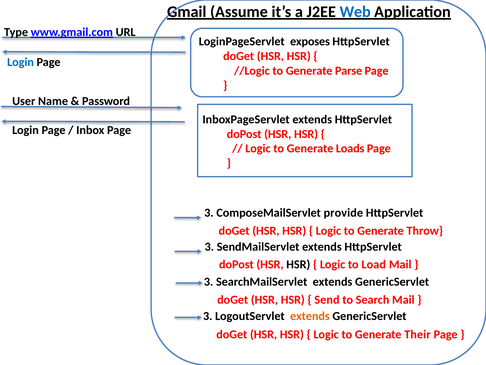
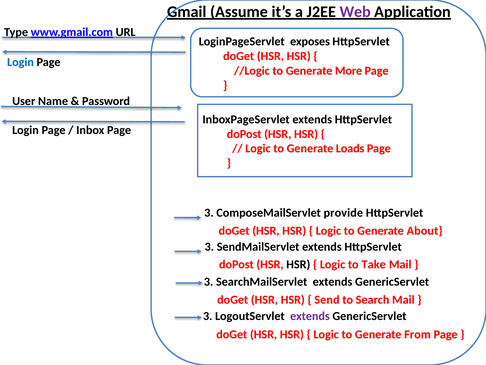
Web colour: blue -> purple
Parse: Parse -> More
Throw: Throw -> About
Load: Load -> Take
extends at (310, 316) colour: orange -> purple
Their: Their -> From
